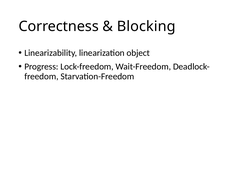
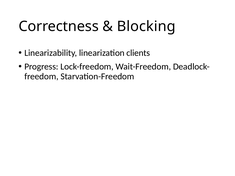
object: object -> clients
